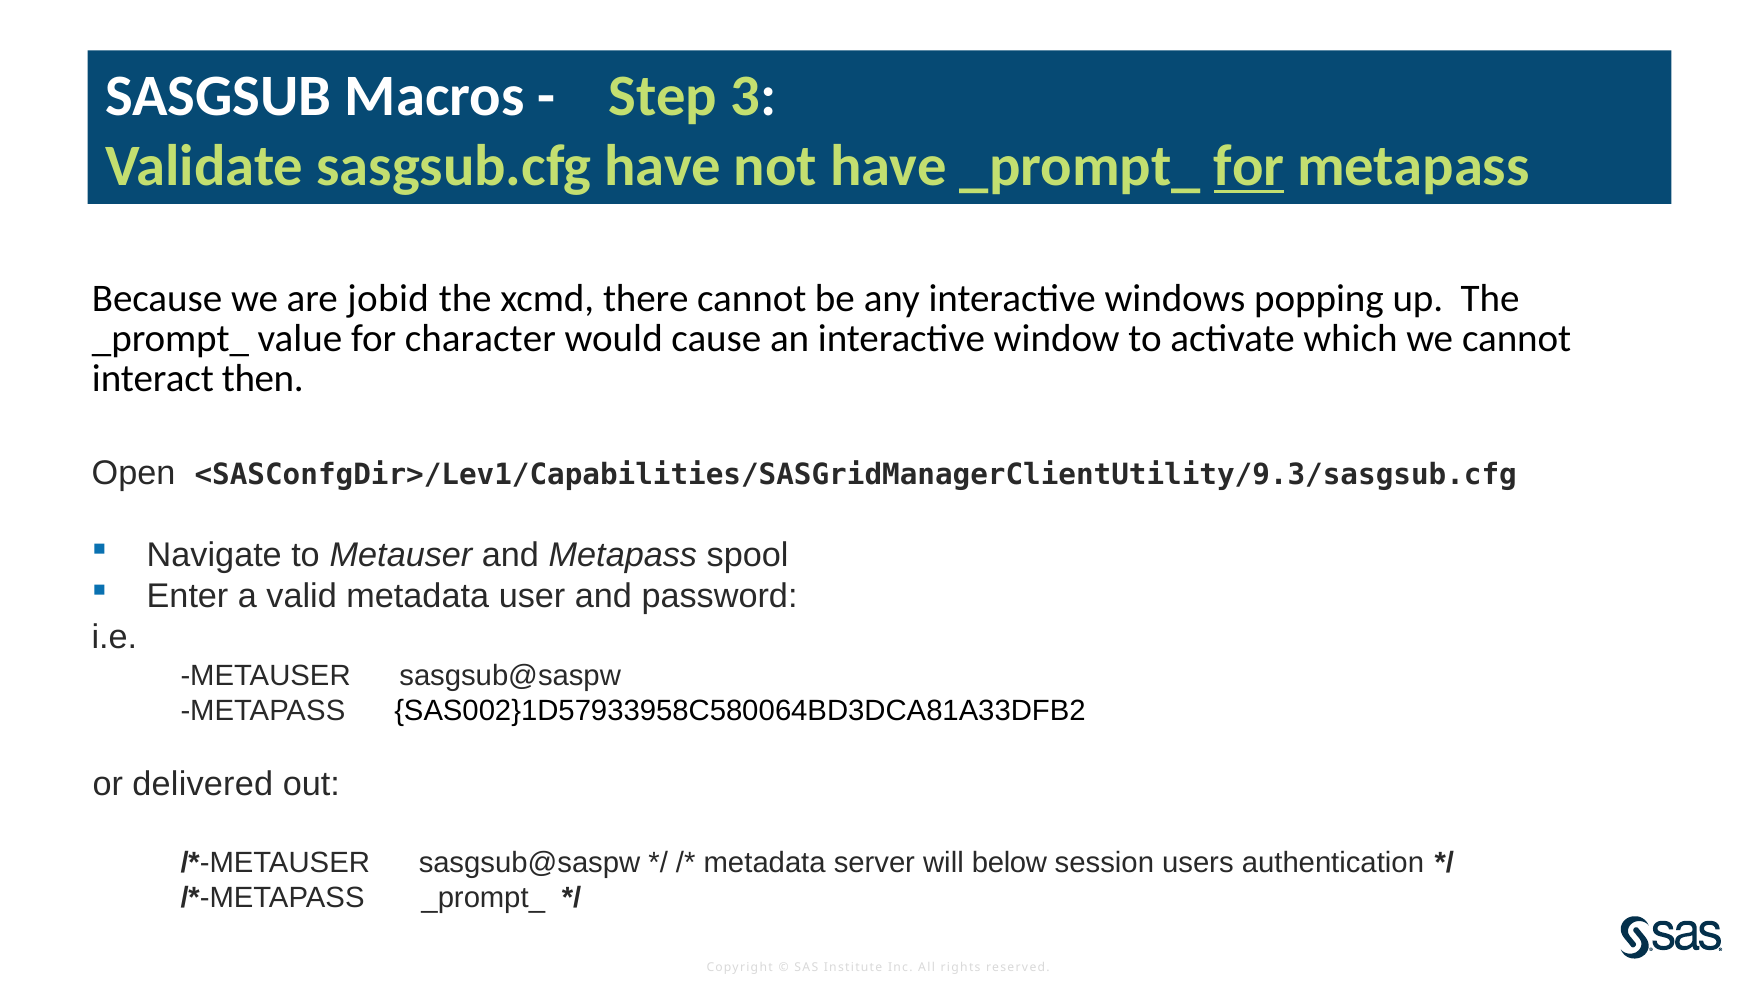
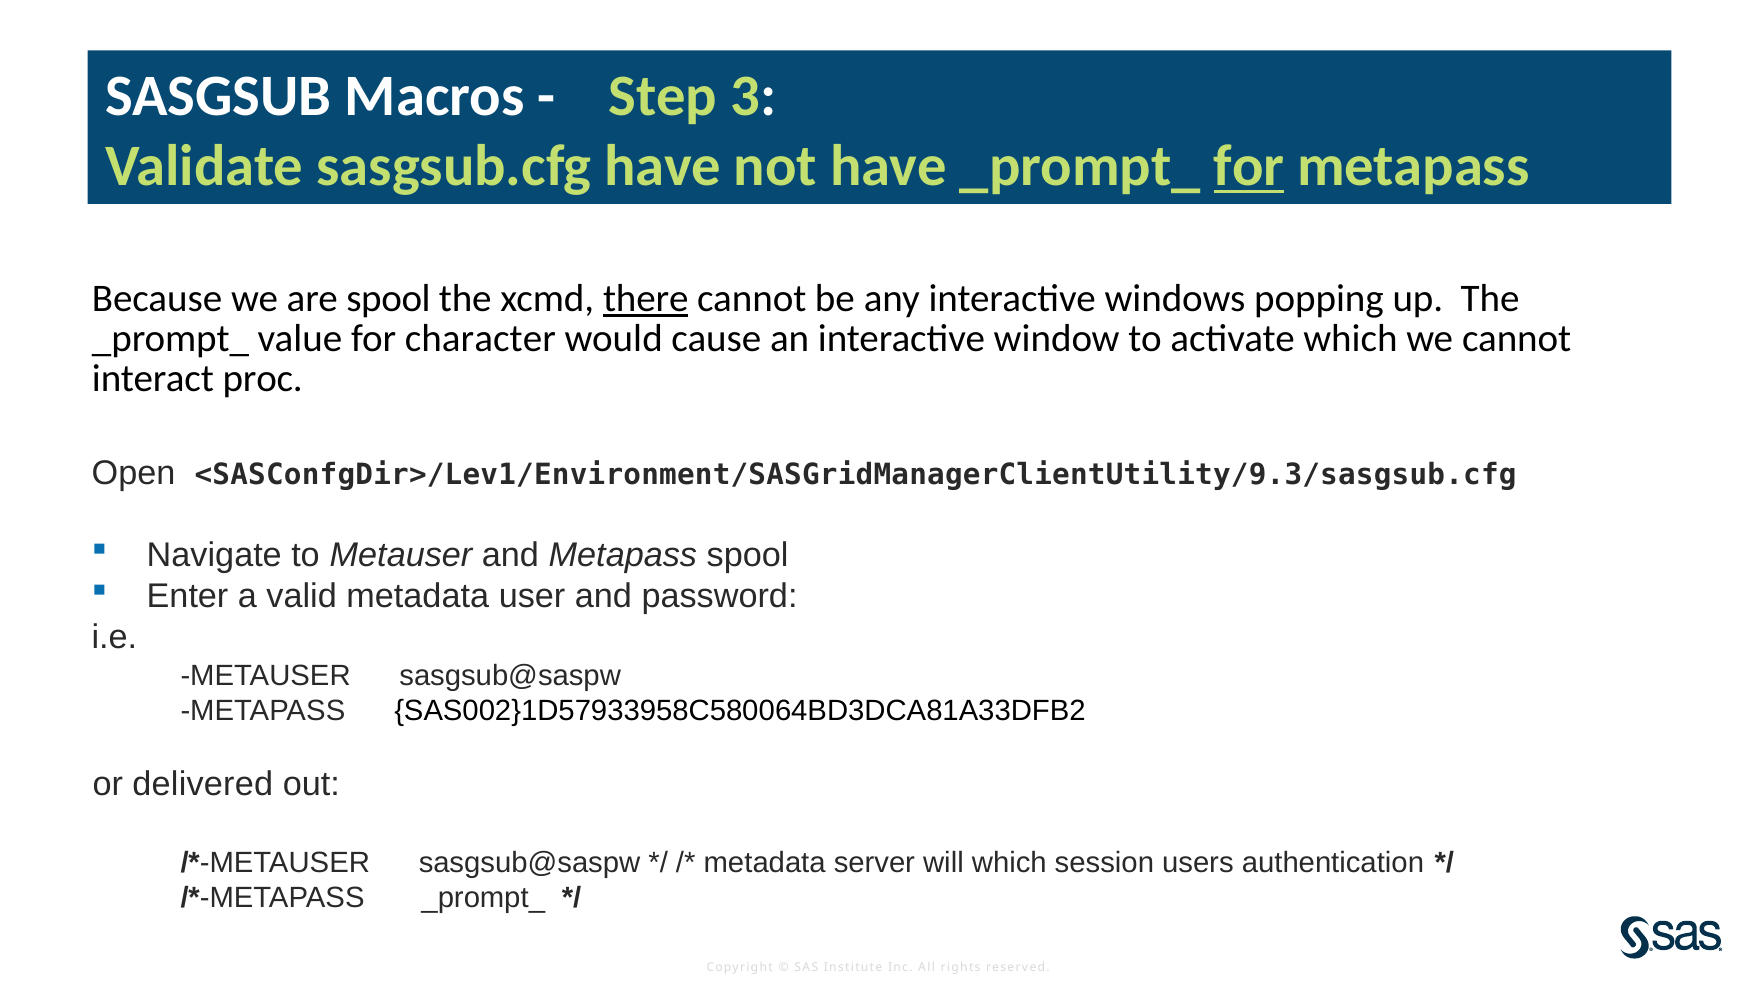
are jobid: jobid -> spool
there underline: none -> present
then: then -> proc
<SASConfgDir>/Lev1/Capabilities/SASGridManagerClientUtility/9.3/sasgsub.cfg: <SASConfgDir>/Lev1/Capabilities/SASGridManagerClientUtility/9.3/sasgsub.cfg -> <SASConfgDir>/Lev1/Environment/SASGridManagerClientUtility/9.3/sasgsub.cfg
will below: below -> which
